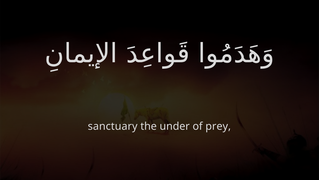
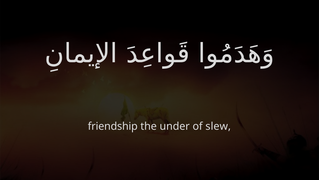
sanctuary: sanctuary -> friendship
prey: prey -> slew
